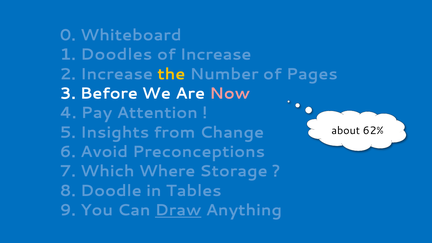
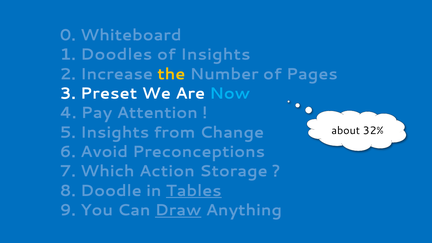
of Increase: Increase -> Insights
Before: Before -> Preset
Now colour: pink -> light blue
62%: 62% -> 32%
Where: Where -> Action
Tables underline: none -> present
